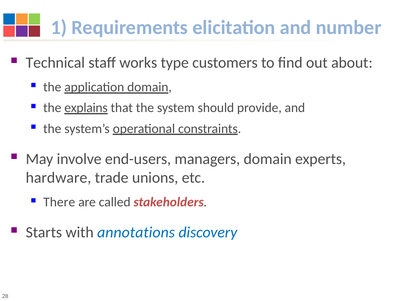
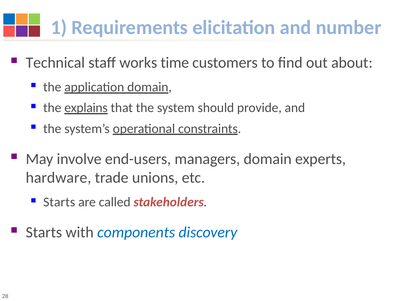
type: type -> time
There at (59, 202): There -> Starts
annotations: annotations -> components
